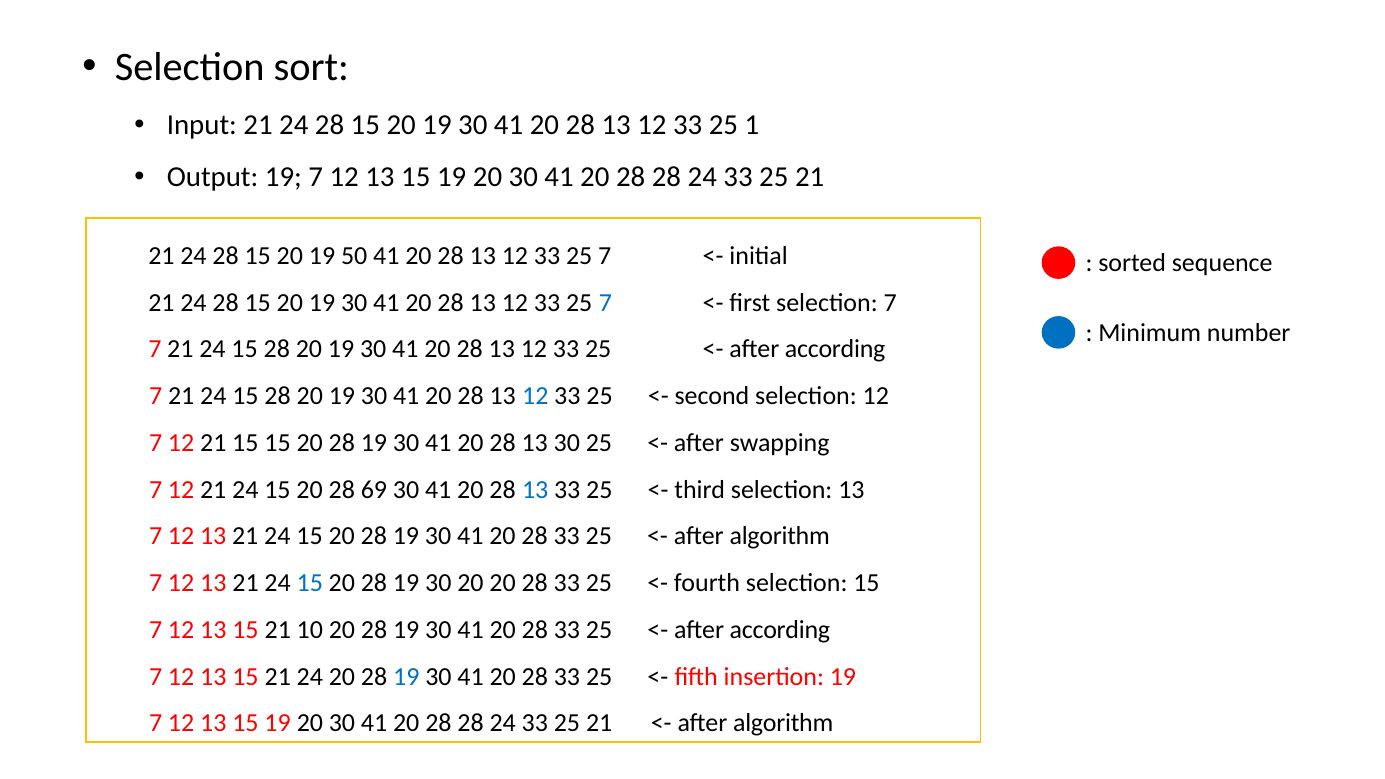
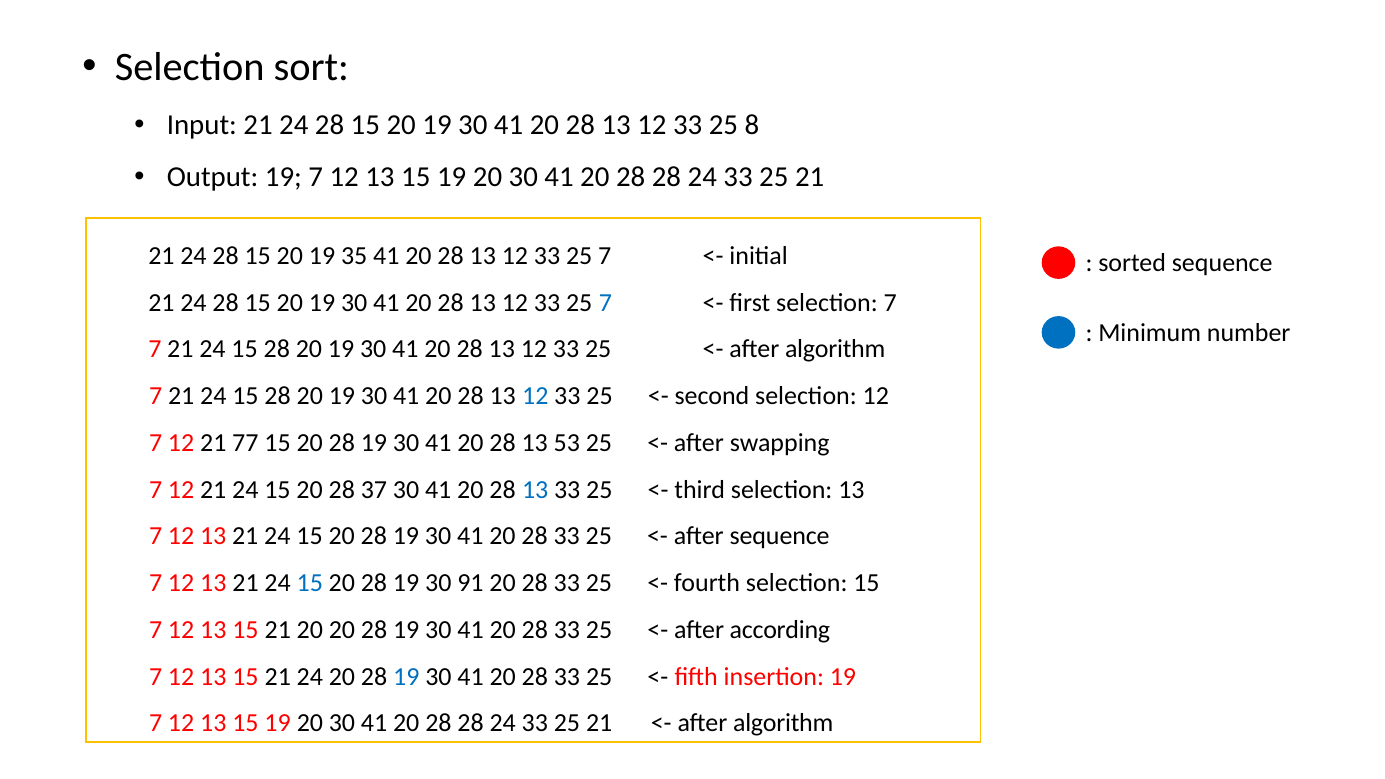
1: 1 -> 8
50: 50 -> 35
according at (835, 349): according -> algorithm
21 15: 15 -> 77
13 30: 30 -> 53
69: 69 -> 37
algorithm at (780, 536): algorithm -> sequence
30 20: 20 -> 91
21 10: 10 -> 20
